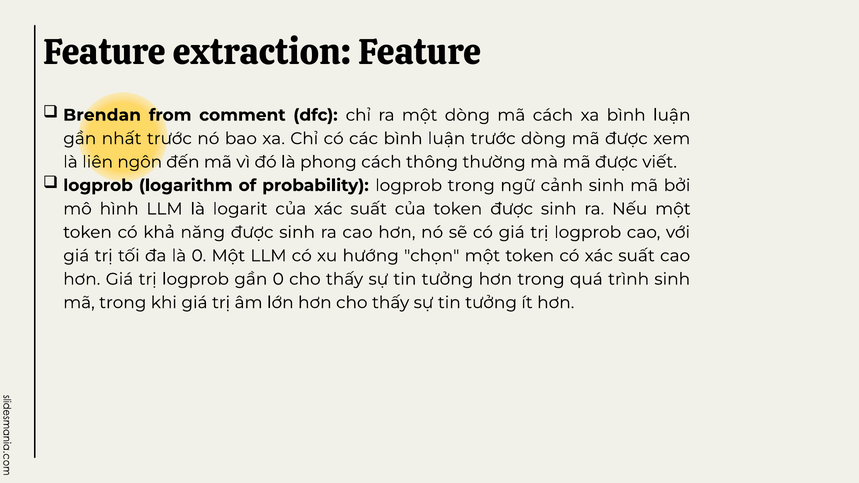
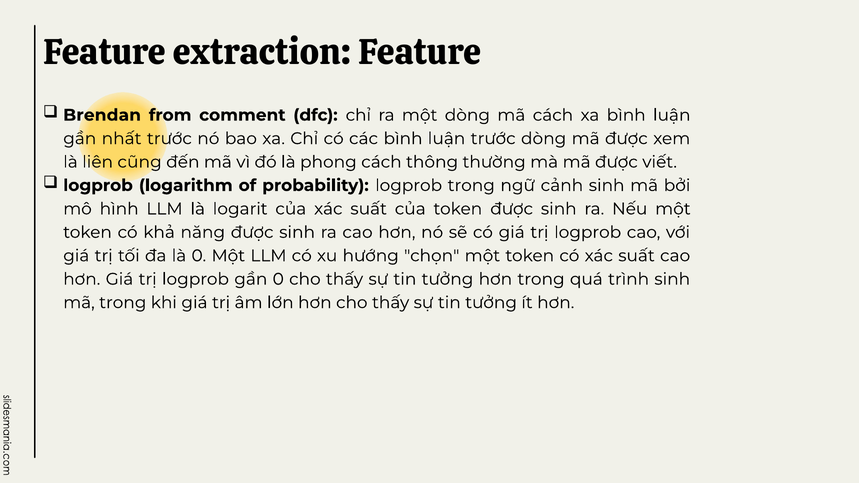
ngôn: ngôn -> cũng
